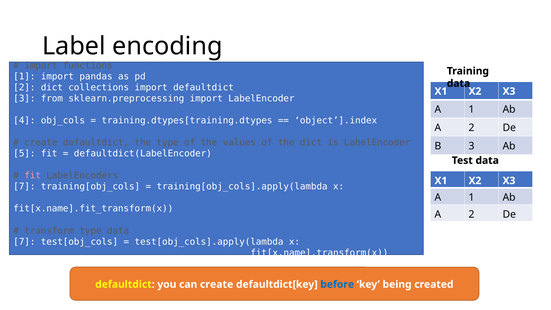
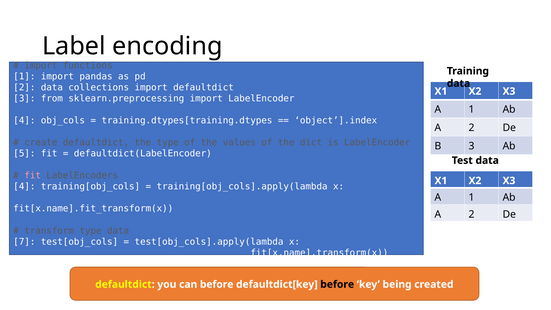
2 dict: dict -> data
7 at (24, 187): 7 -> 4
can create: create -> before
before at (337, 284) colour: blue -> black
